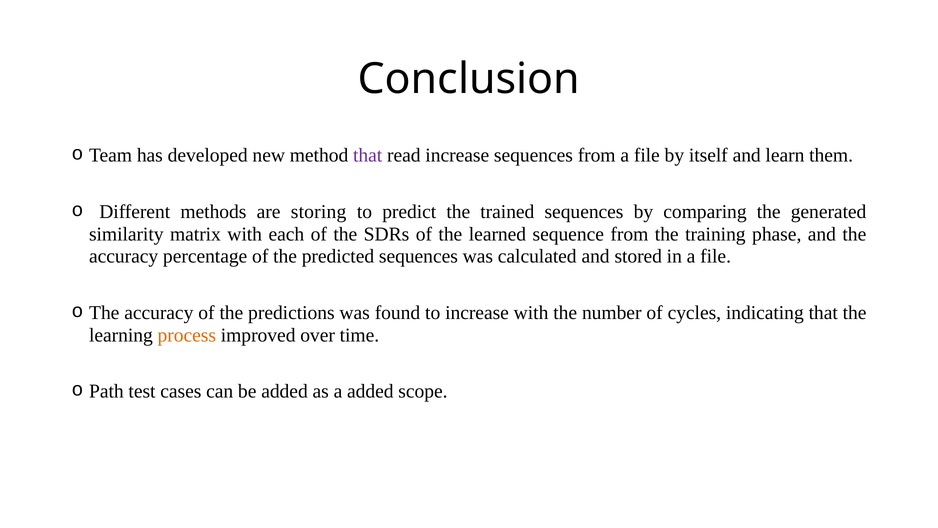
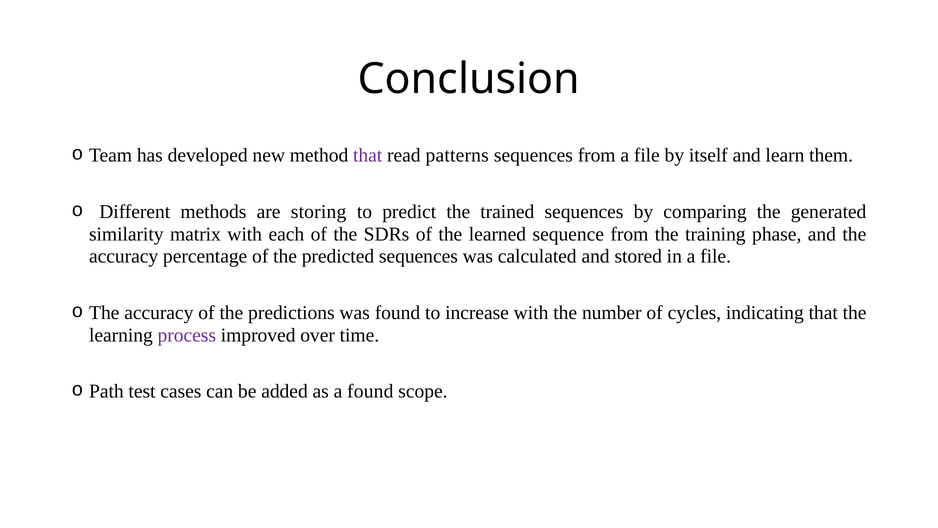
read increase: increase -> patterns
process colour: orange -> purple
a added: added -> found
